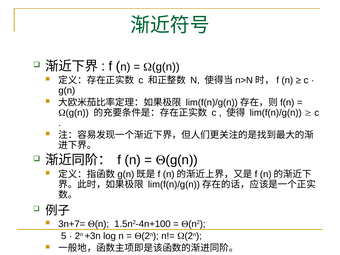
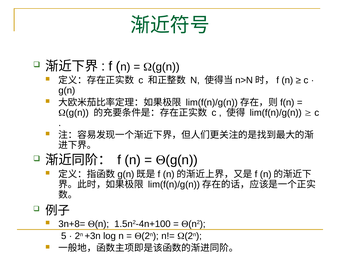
3n+7=: 3n+7= -> 3n+8=
